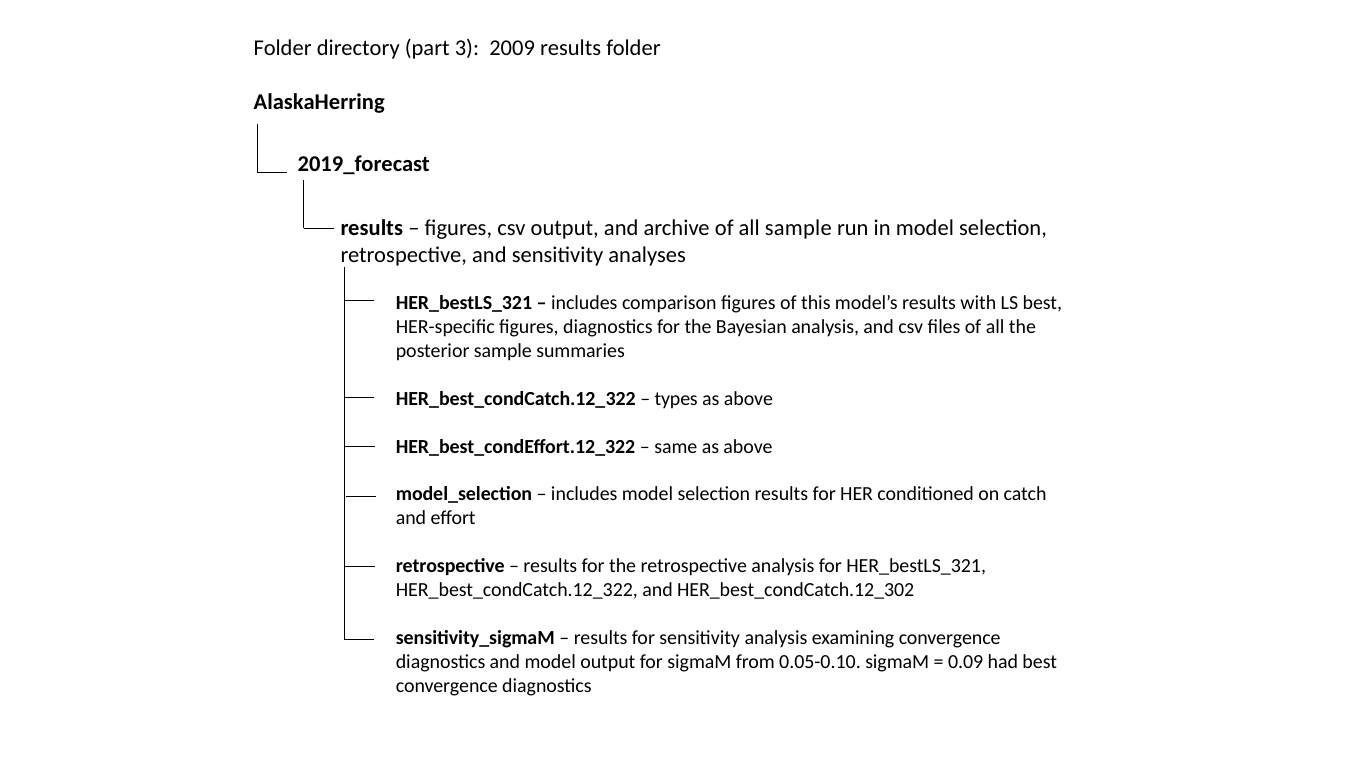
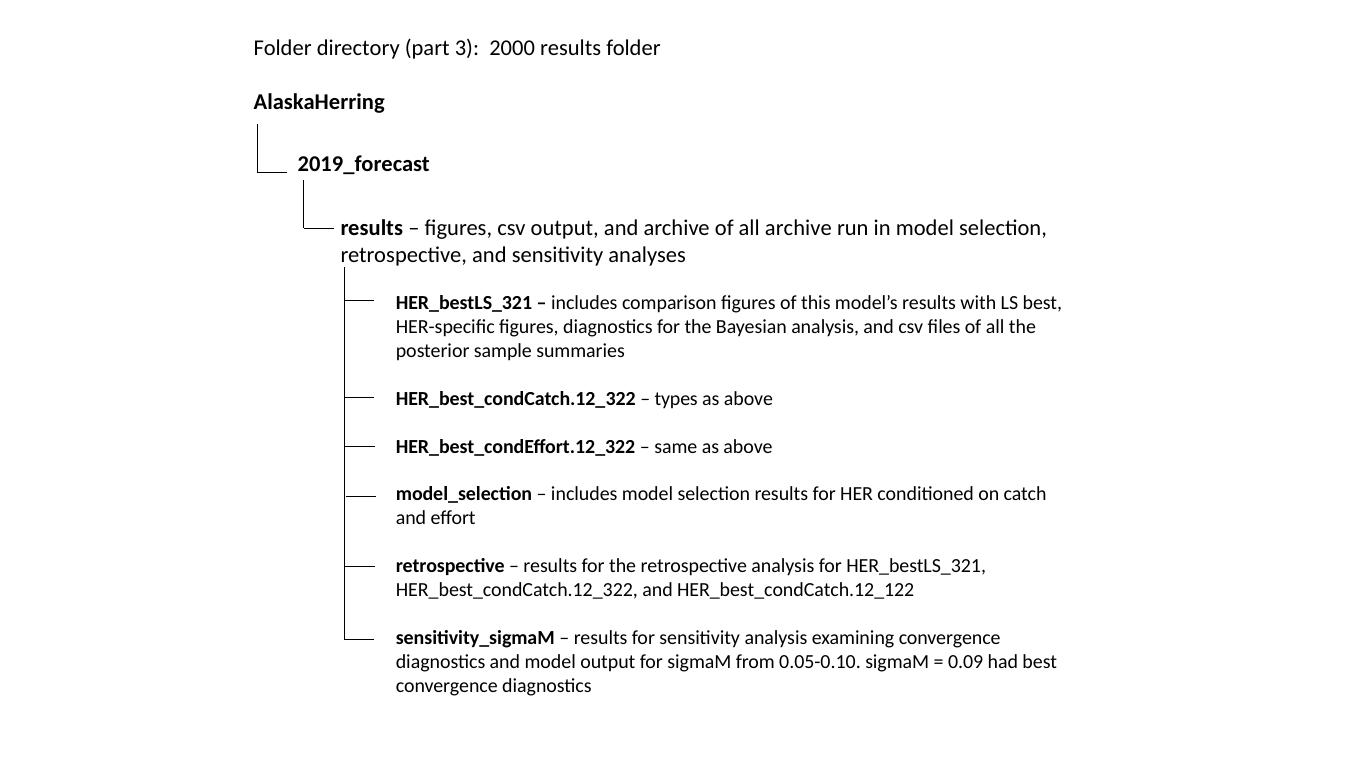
2009: 2009 -> 2000
all sample: sample -> archive
HER_best_condCatch.12_302: HER_best_condCatch.12_302 -> HER_best_condCatch.12_122
